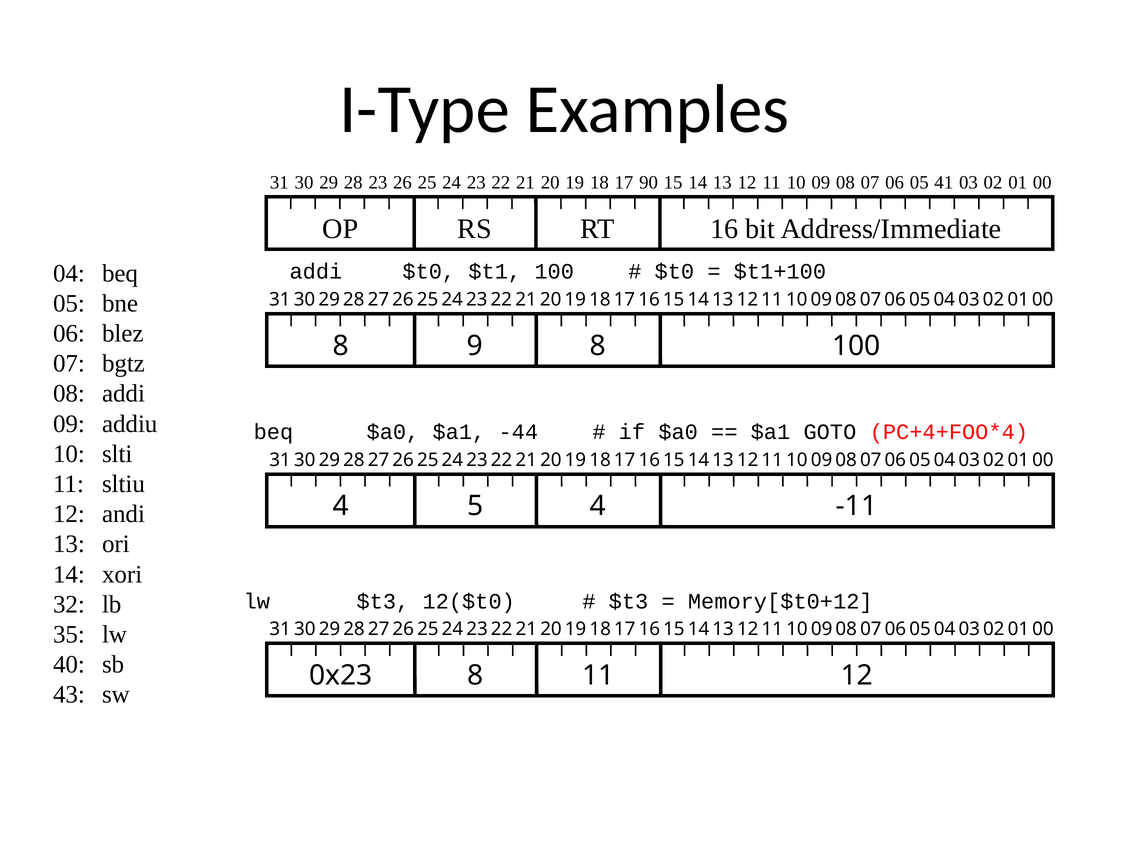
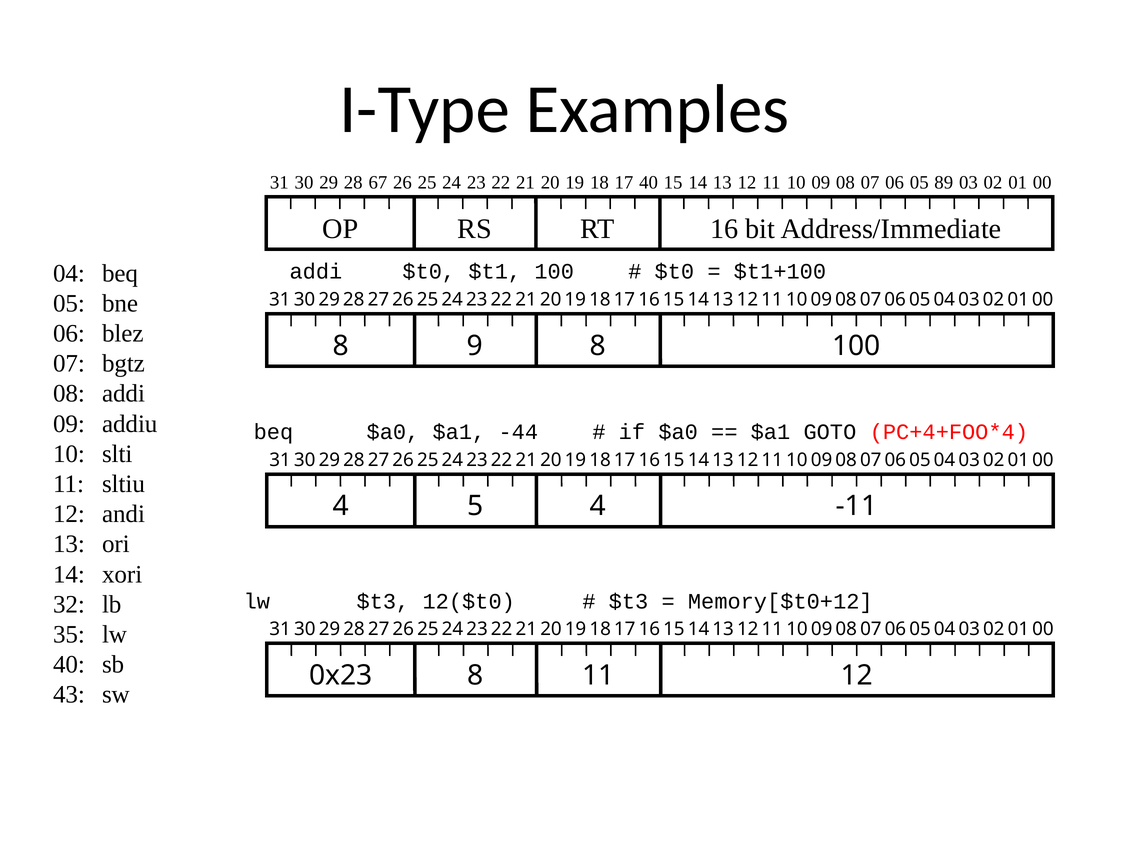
28 23: 23 -> 67
17 90: 90 -> 40
41: 41 -> 89
